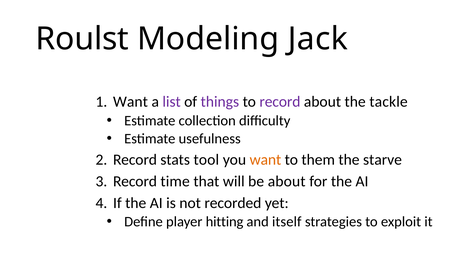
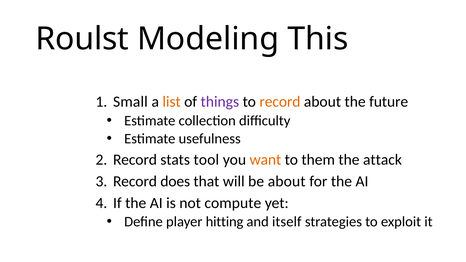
Jack: Jack -> This
Want at (130, 102): Want -> Small
list colour: purple -> orange
record at (280, 102) colour: purple -> orange
tackle: tackle -> future
starve: starve -> attack
time: time -> does
recorded: recorded -> compute
